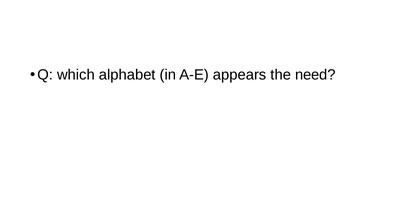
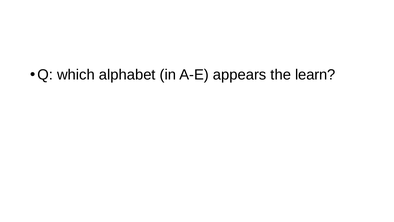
need: need -> learn
